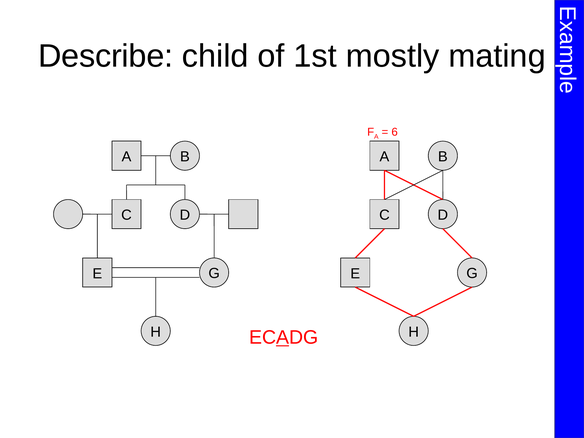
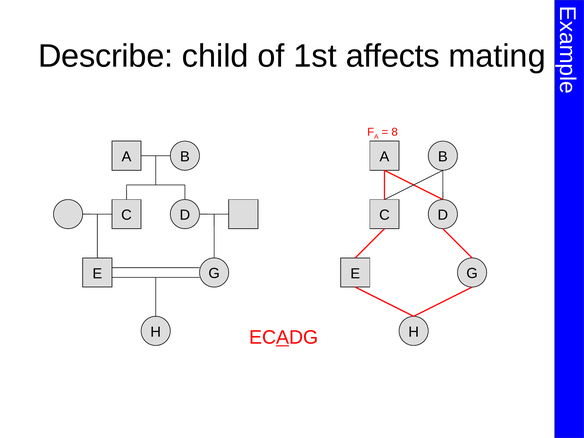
mostly: mostly -> affects
6: 6 -> 8
